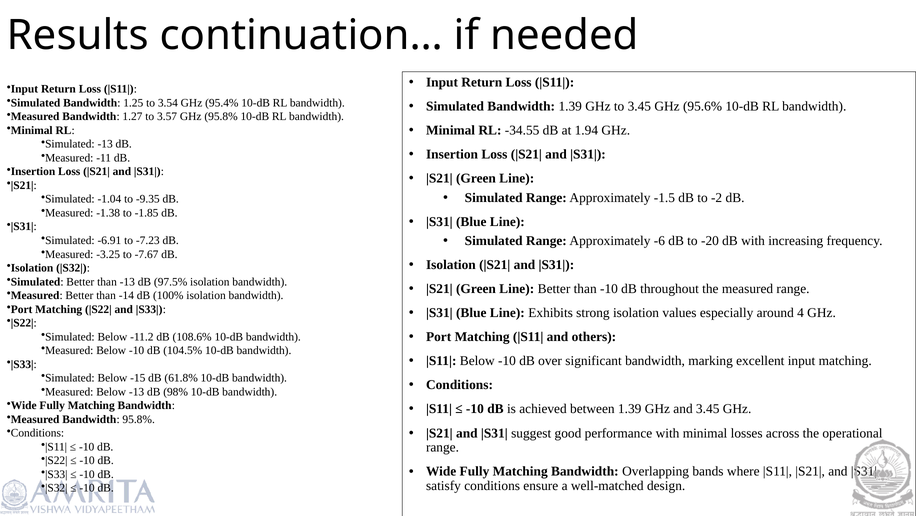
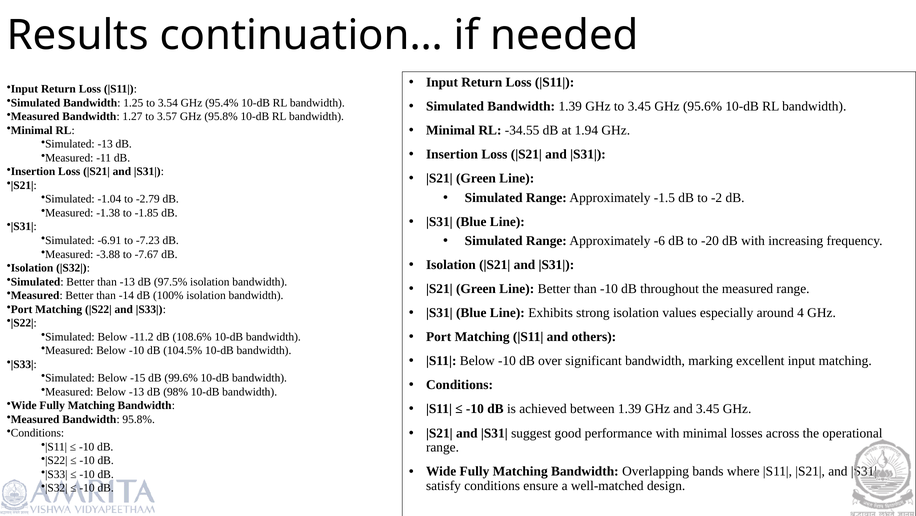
-9.35: -9.35 -> -2.79
-3.25: -3.25 -> -3.88
61.8%: 61.8% -> 99.6%
